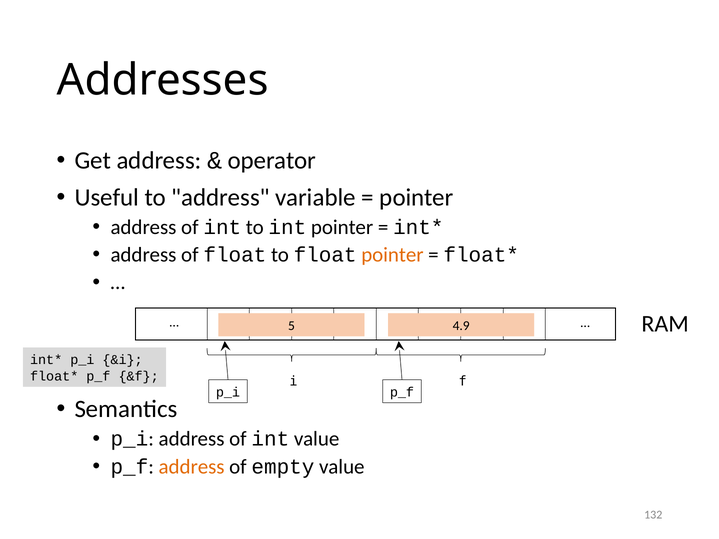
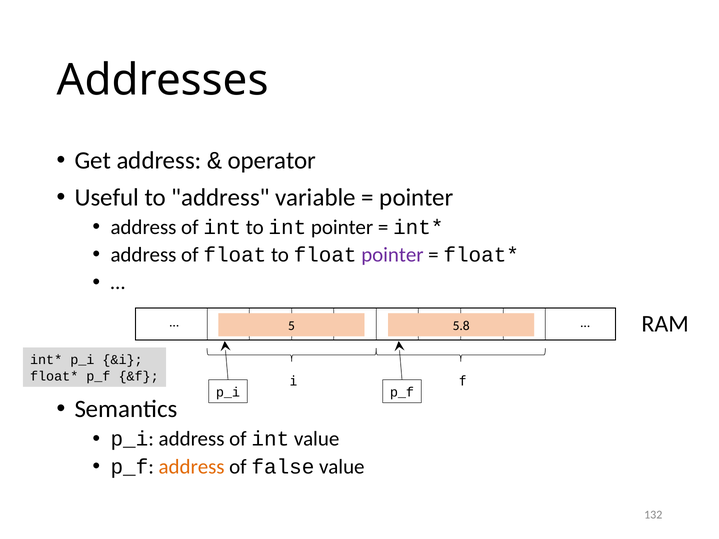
pointer at (392, 255) colour: orange -> purple
4.9: 4.9 -> 5.8
empty: empty -> false
